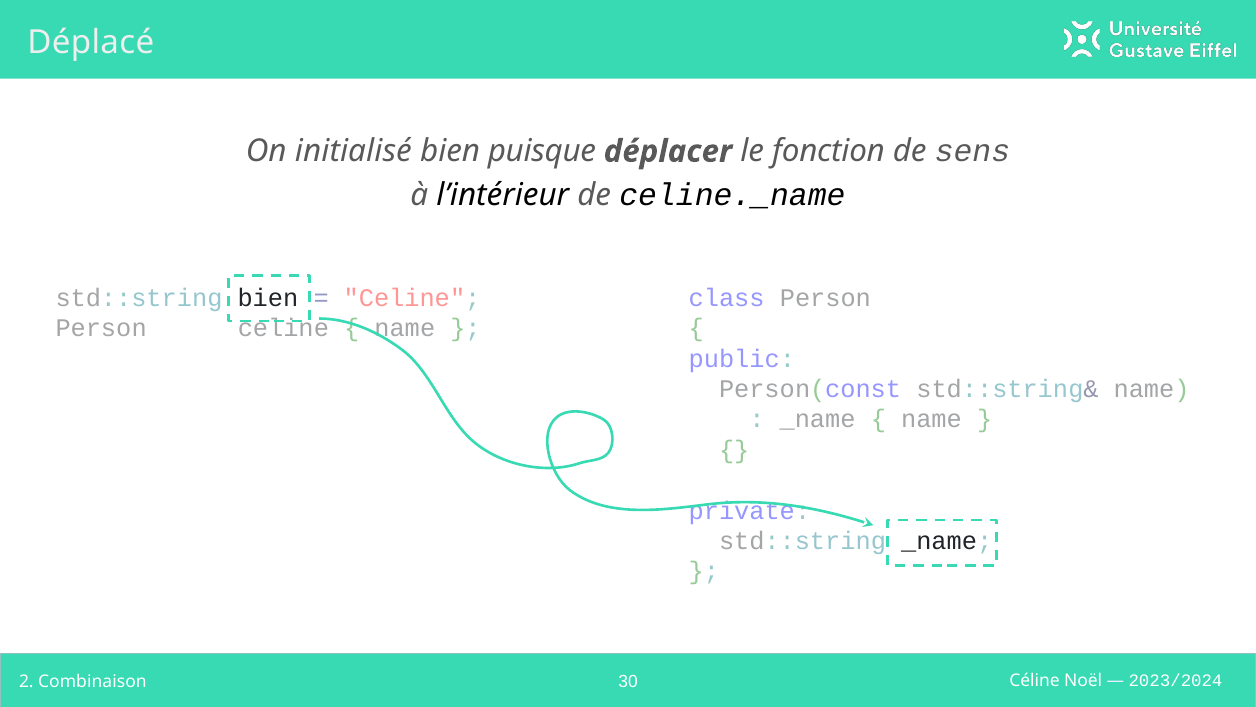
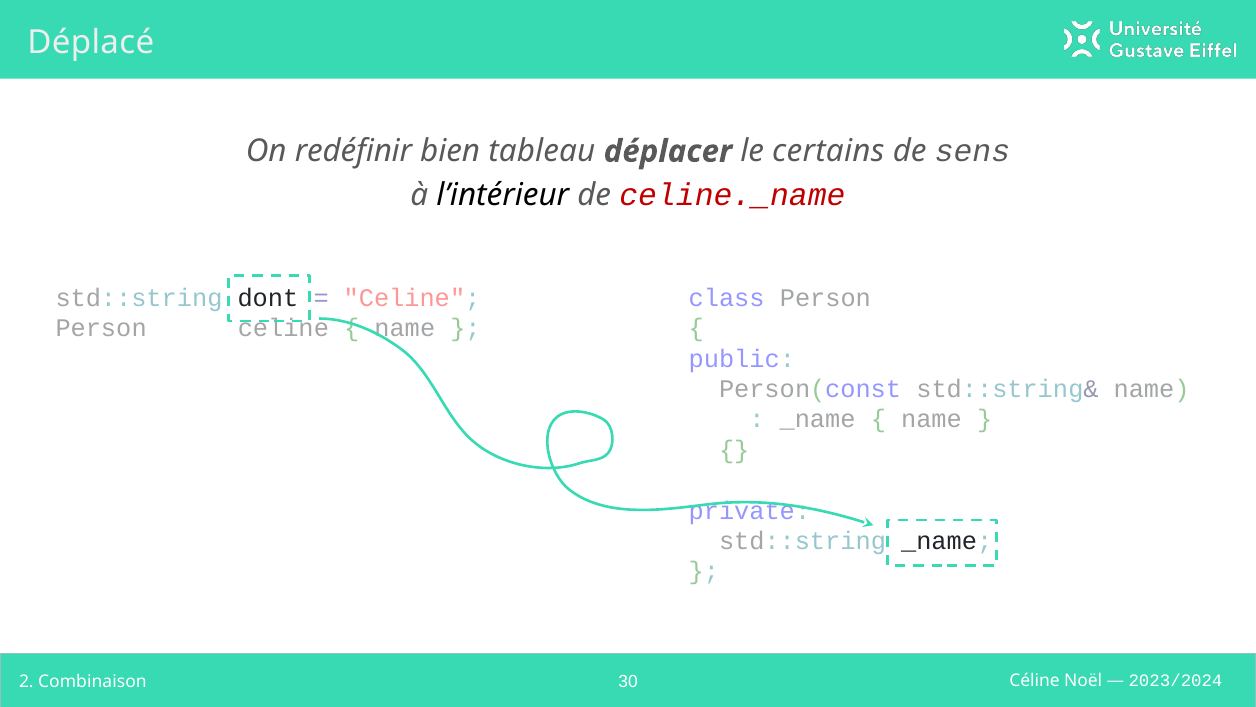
initialisé: initialisé -> redéfinir
puisque: puisque -> tableau
fonction: fonction -> certains
celine._name colour: black -> red
bien at (268, 298): bien -> dont
